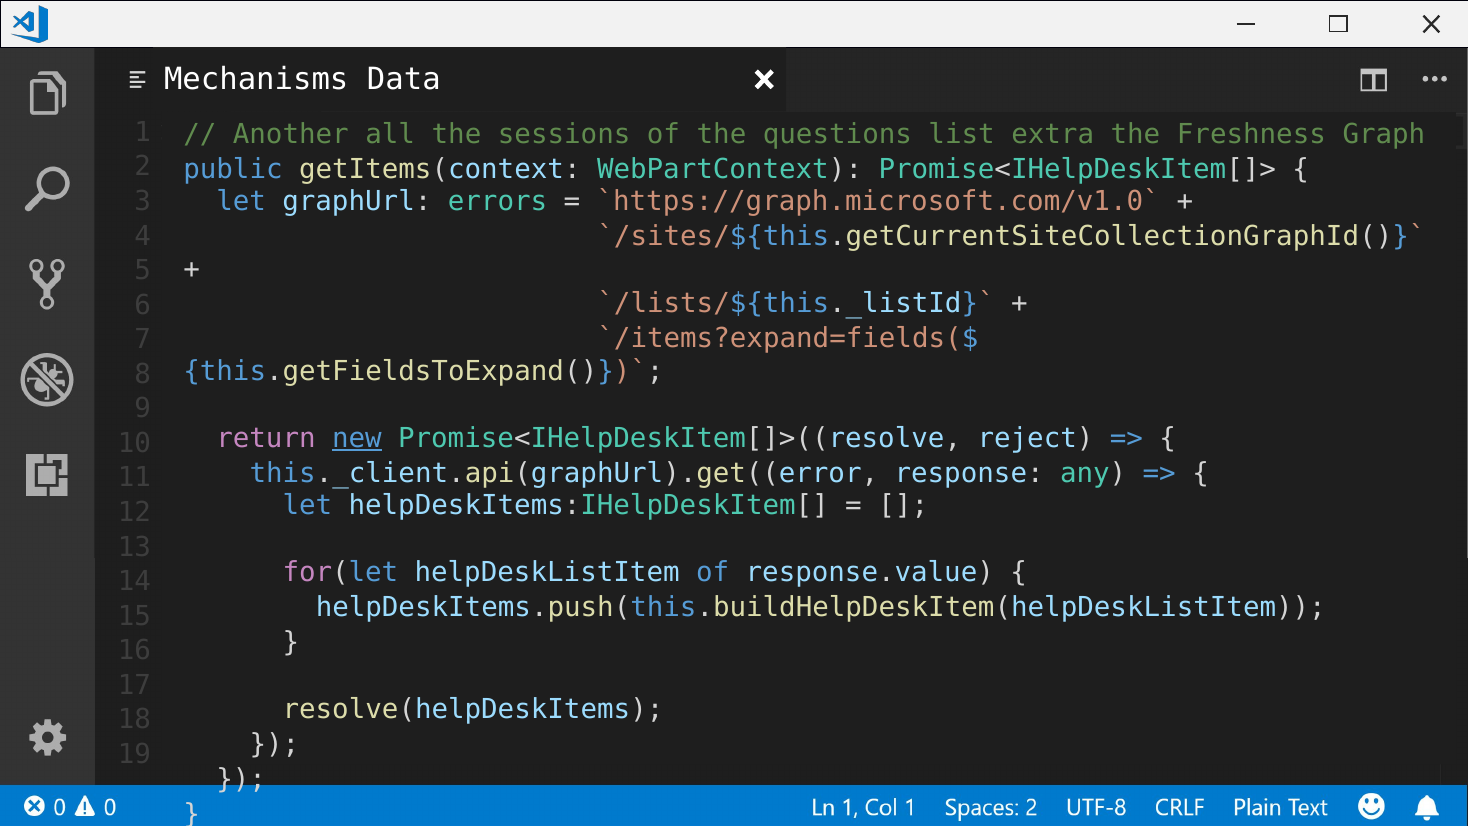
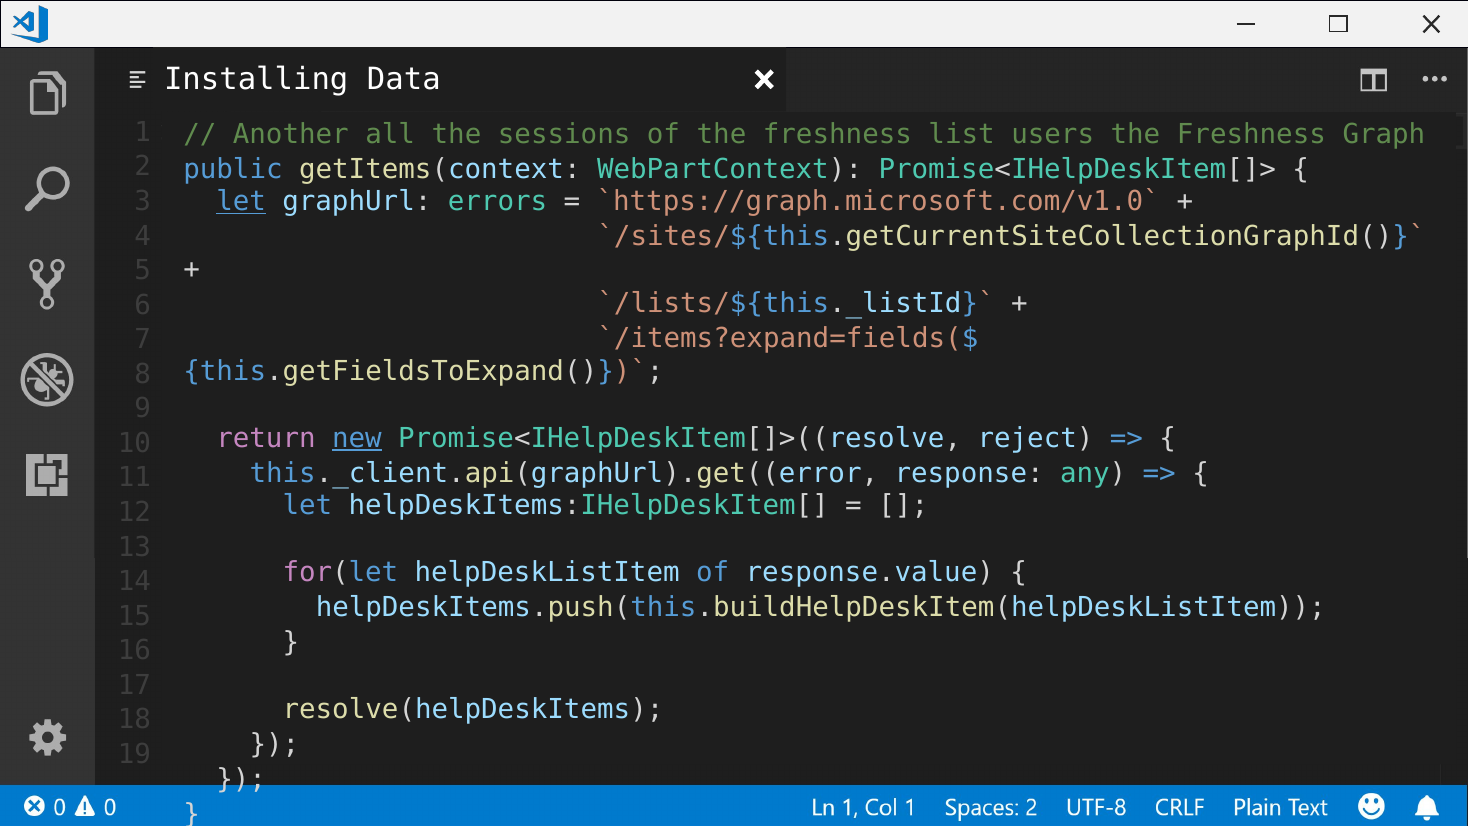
Mechanisms: Mechanisms -> Installing
of the questions: questions -> freshness
extra: extra -> users
let at (241, 202) underline: none -> present
